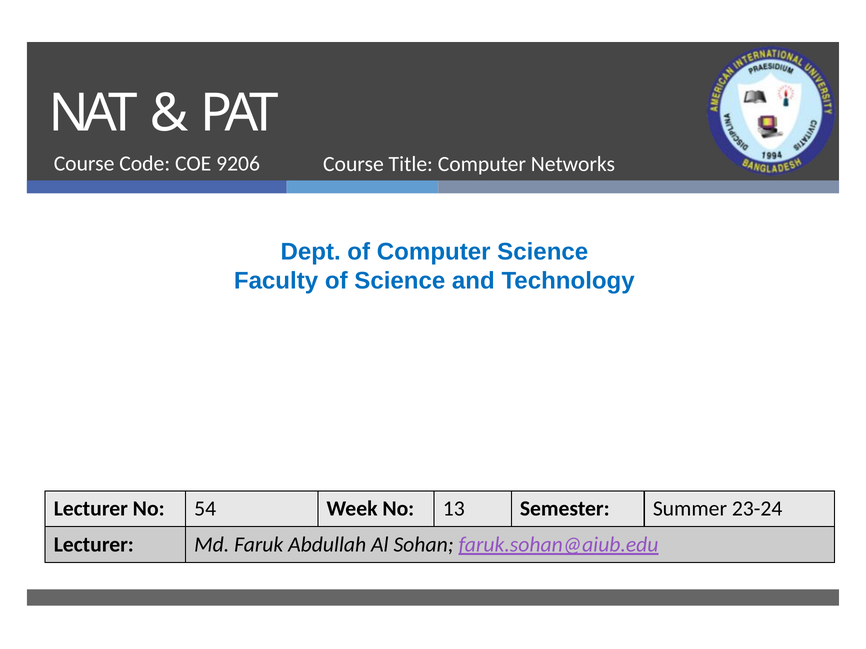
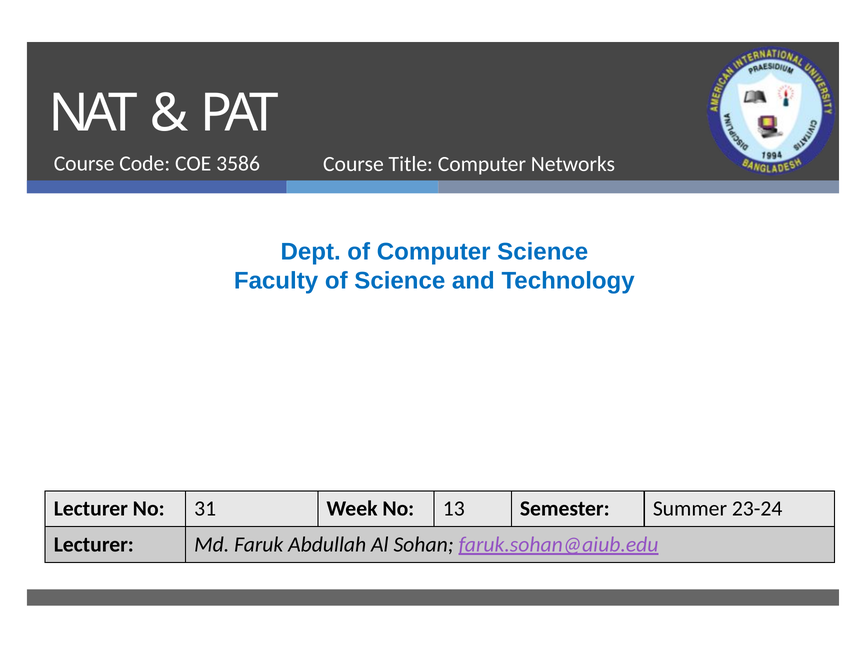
9206: 9206 -> 3586
54: 54 -> 31
